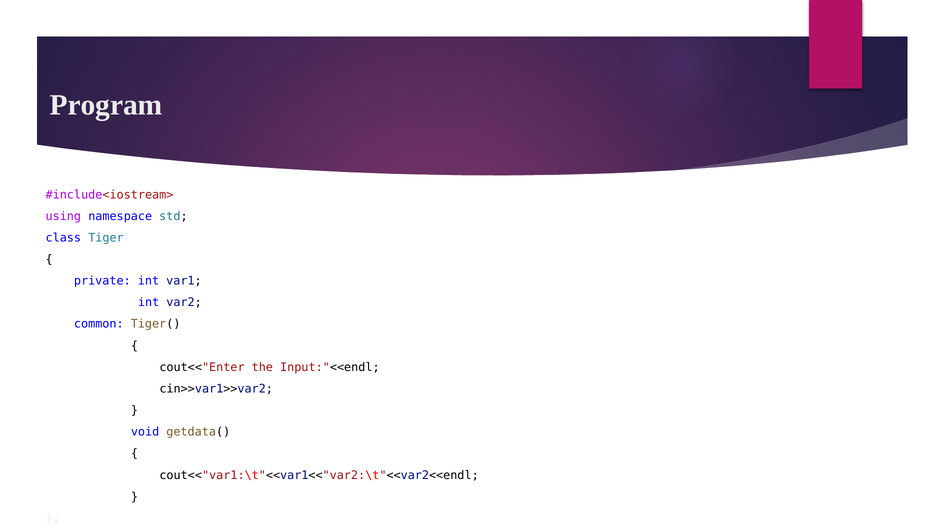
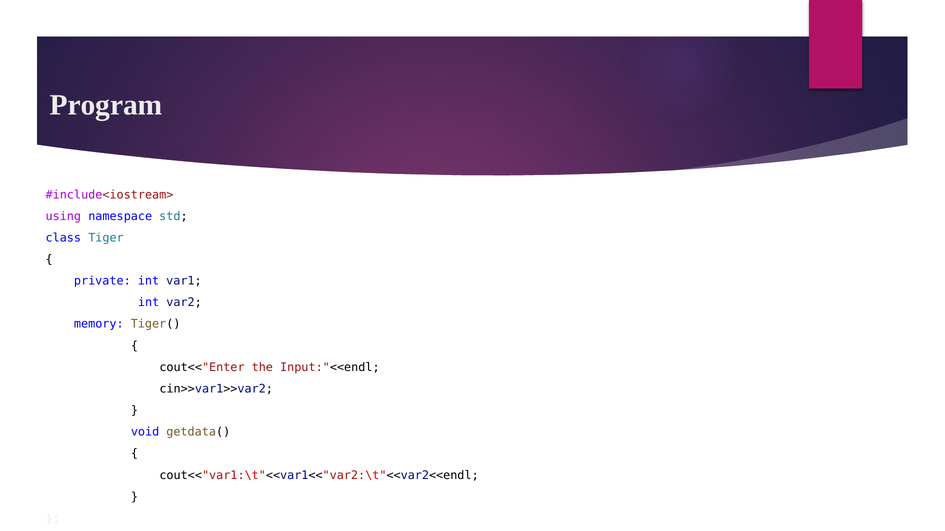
common: common -> memory
